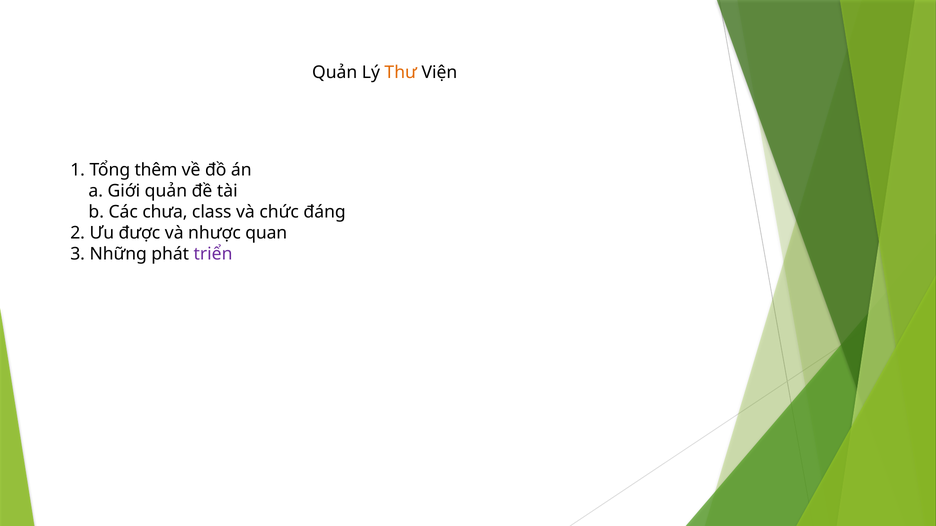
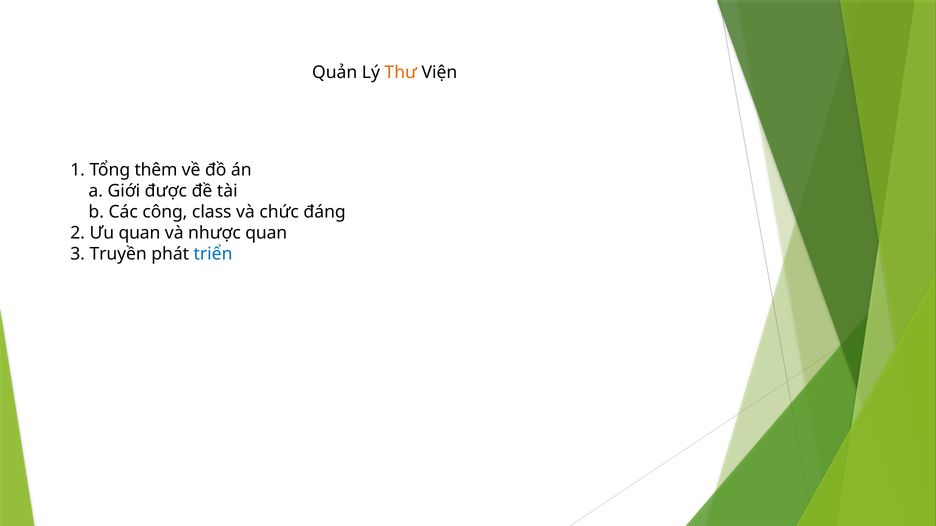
Giới quản: quản -> được
chưa: chưa -> công
Ưu được: được -> quan
Những: Những -> Truyền
triển colour: purple -> blue
